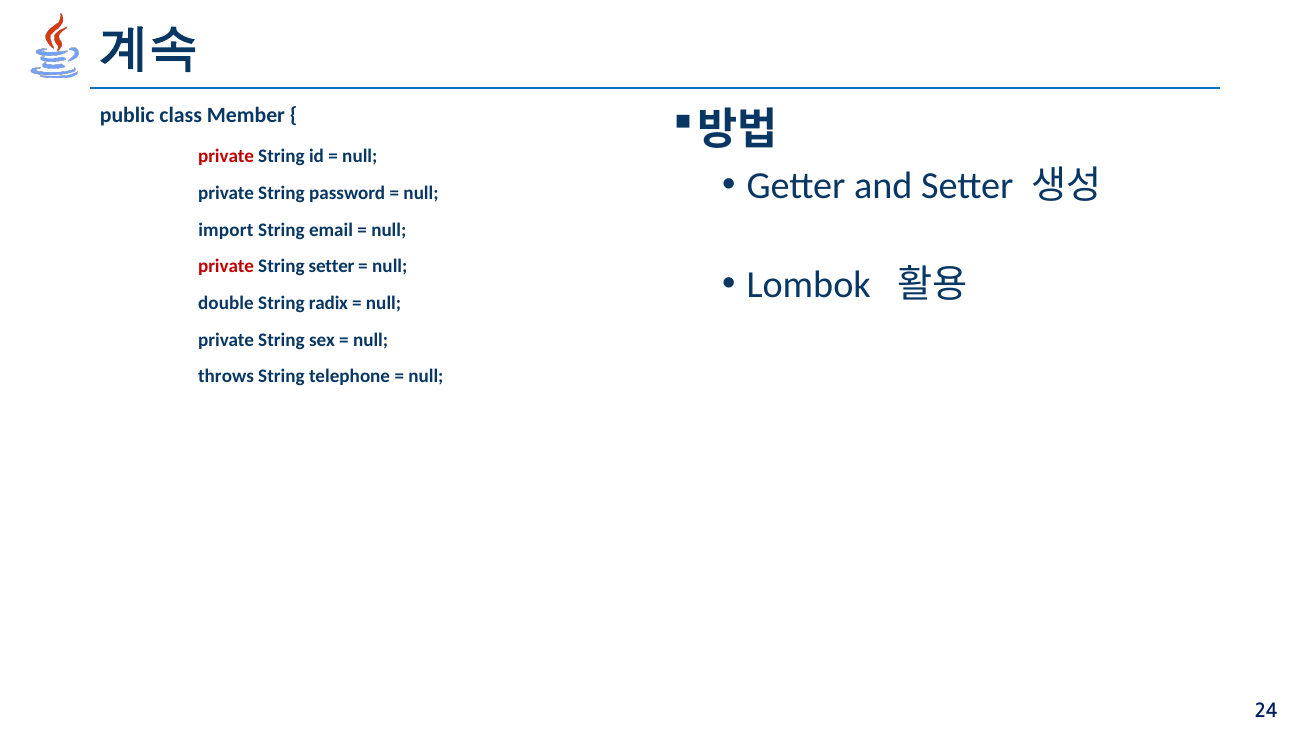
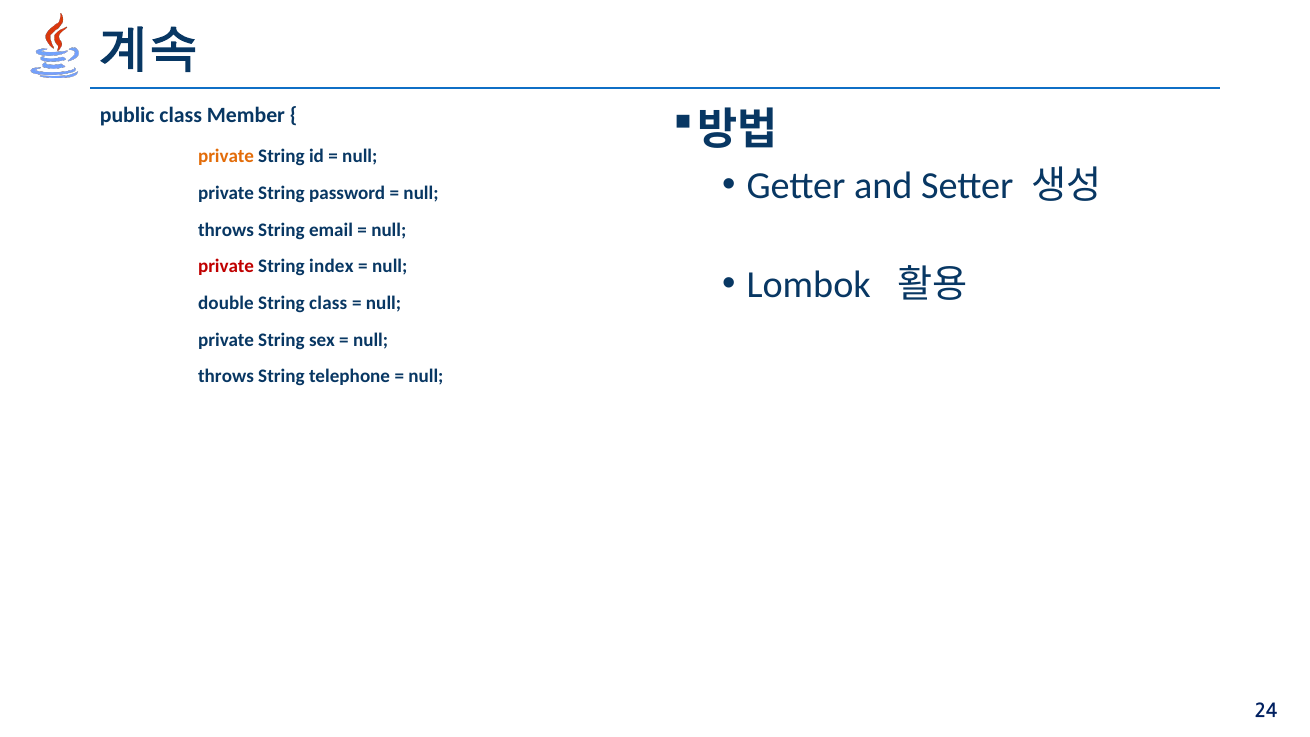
private at (226, 156) colour: red -> orange
import at (226, 230): import -> throws
String setter: setter -> index
String radix: radix -> class
